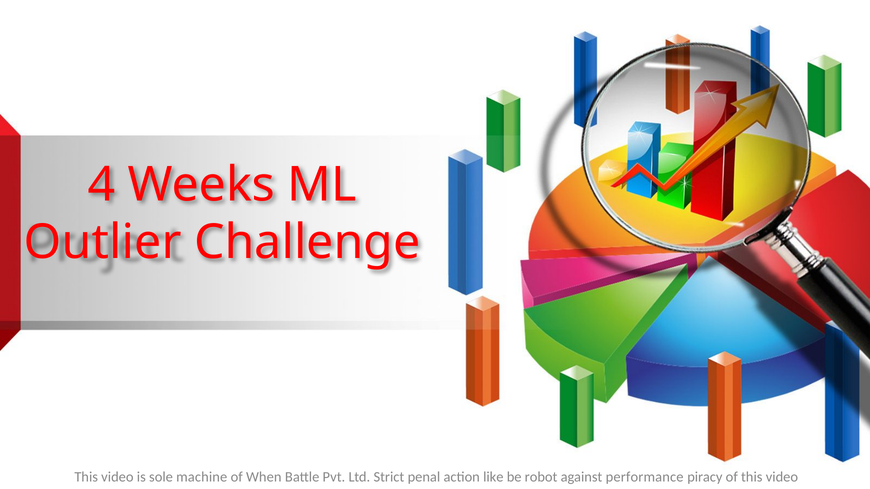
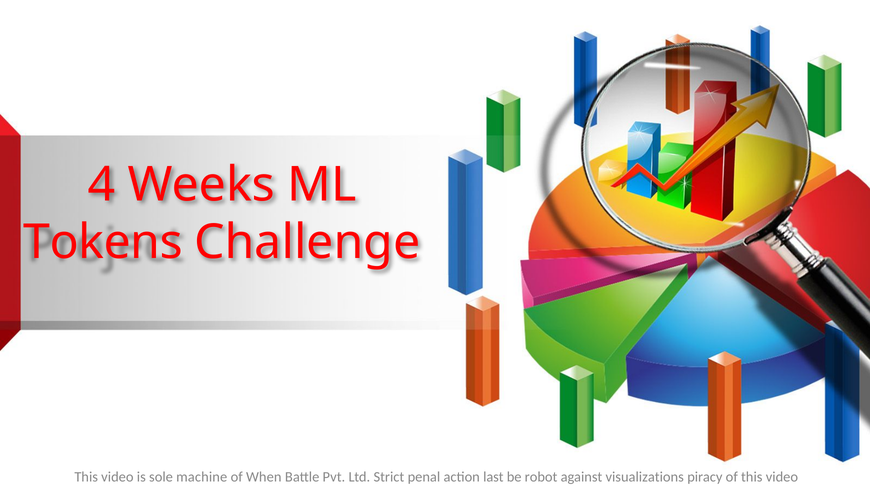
Outlier: Outlier -> Tokens
like: like -> last
performance: performance -> visualizations
